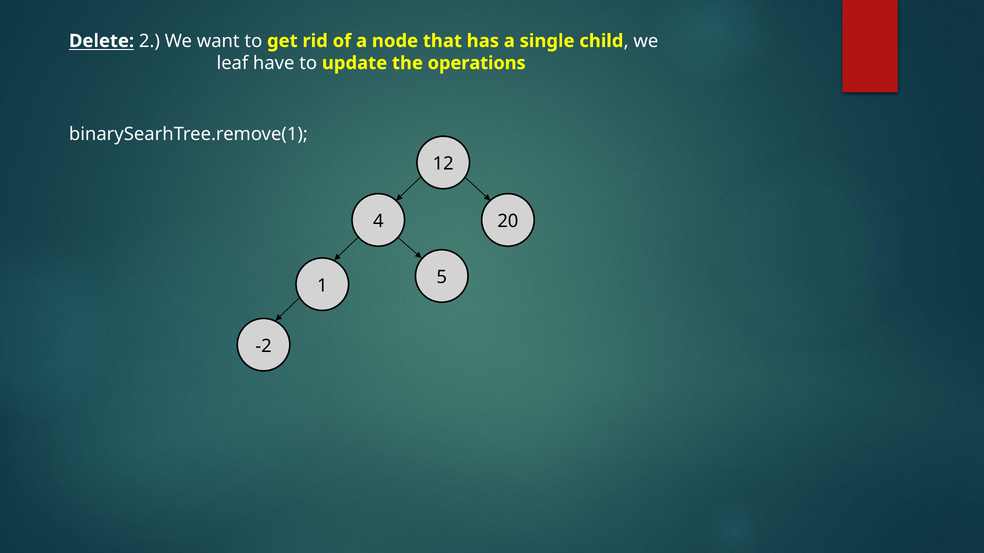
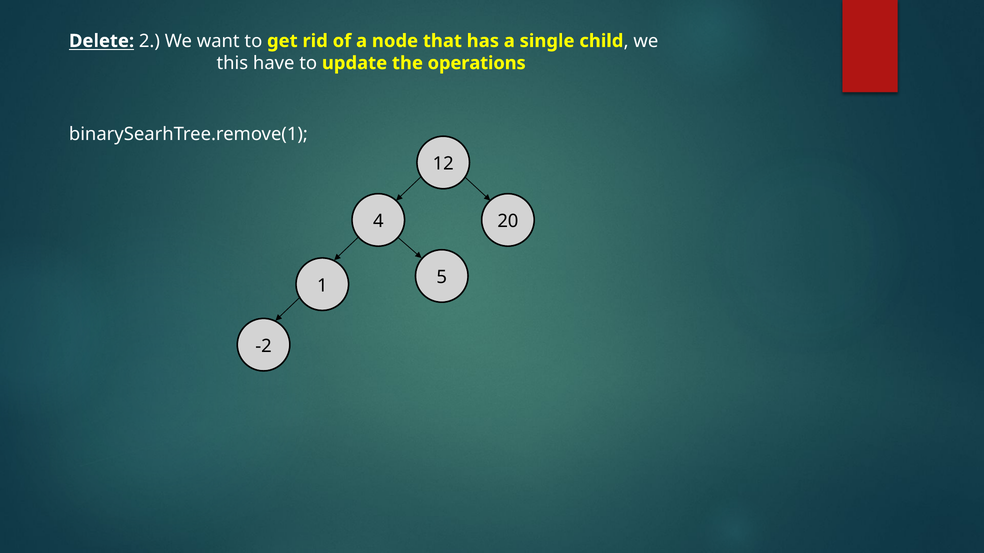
leaf: leaf -> this
